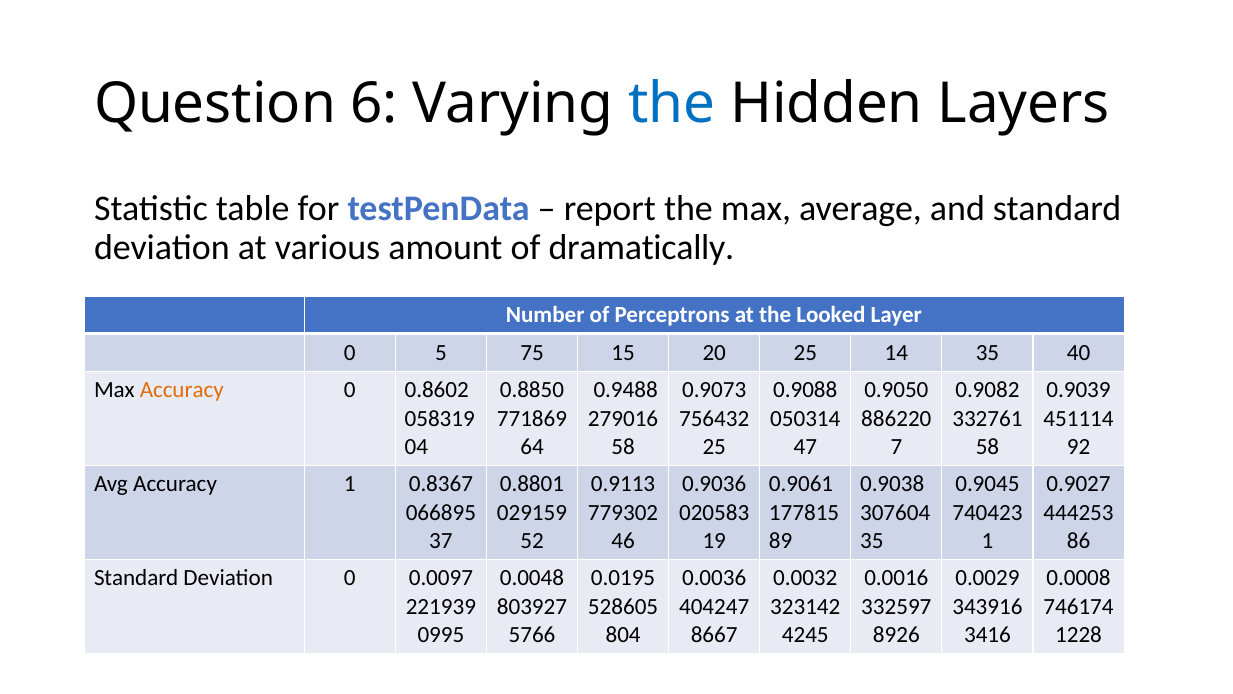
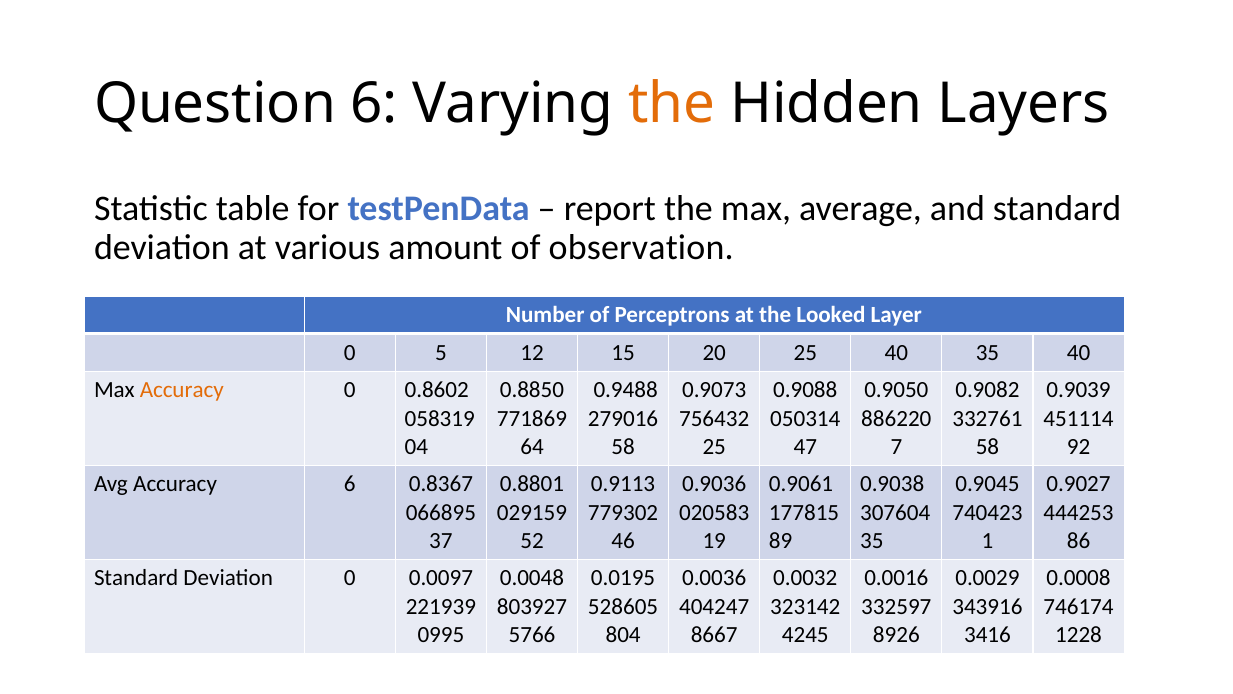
the at (672, 104) colour: blue -> orange
dramatically: dramatically -> observation
75: 75 -> 12
25 14: 14 -> 40
Accuracy 1: 1 -> 6
